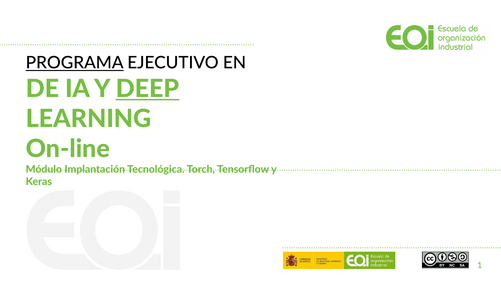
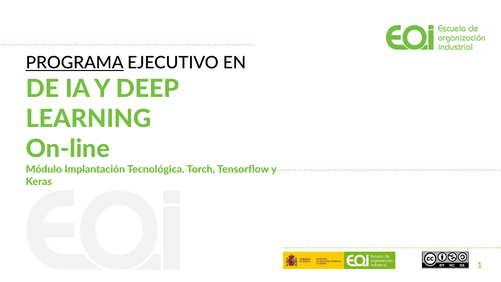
DEEP underline: present -> none
